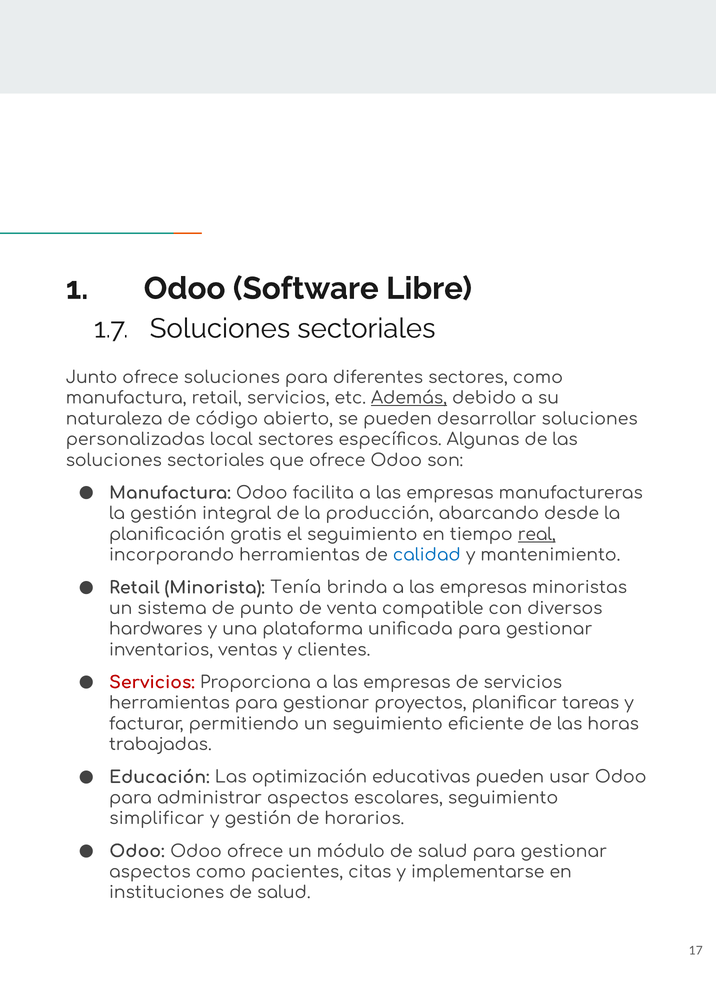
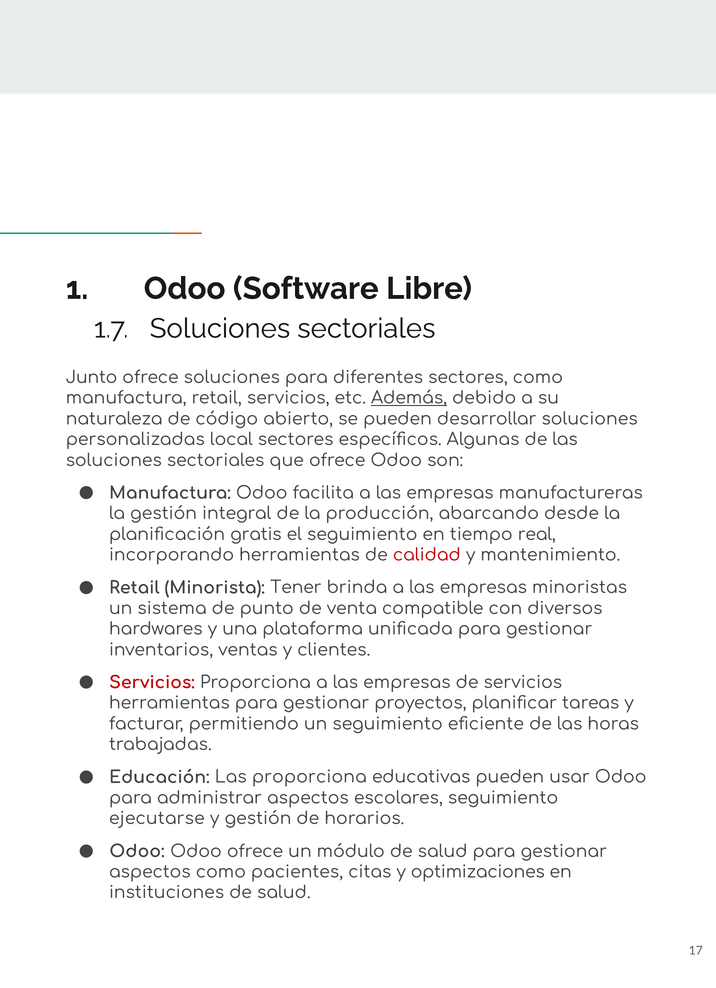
real underline: present -> none
calidad colour: blue -> red
Tenía: Tenía -> Tener
Las optimización: optimización -> proporciona
simplificar: simplificar -> ejecutarse
implementarse: implementarse -> optimizaciones
